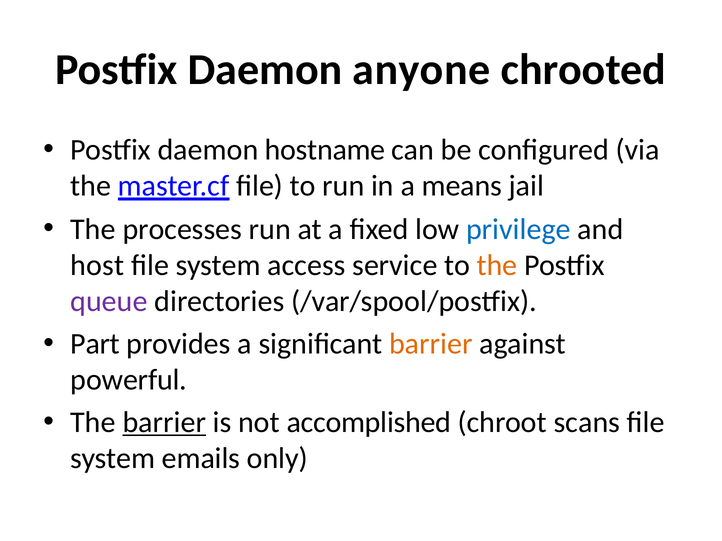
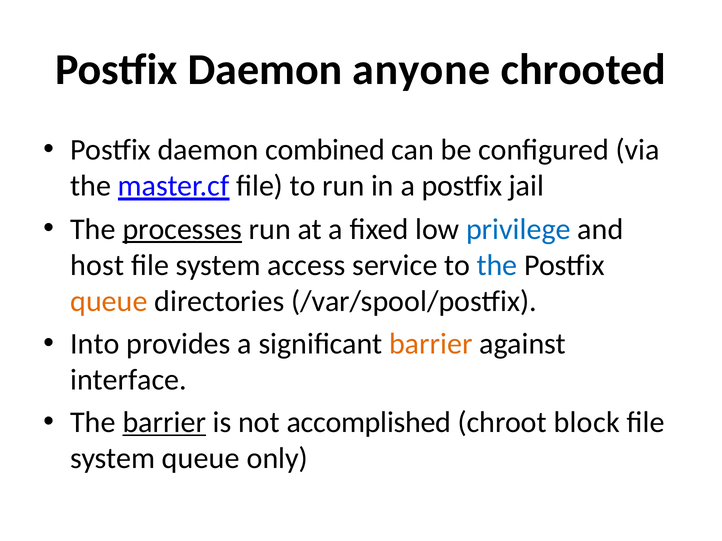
hostname: hostname -> combined
a means: means -> postfix
processes underline: none -> present
the at (497, 265) colour: orange -> blue
queue at (109, 302) colour: purple -> orange
Part: Part -> Into
powerful: powerful -> interface
scans: scans -> block
system emails: emails -> queue
